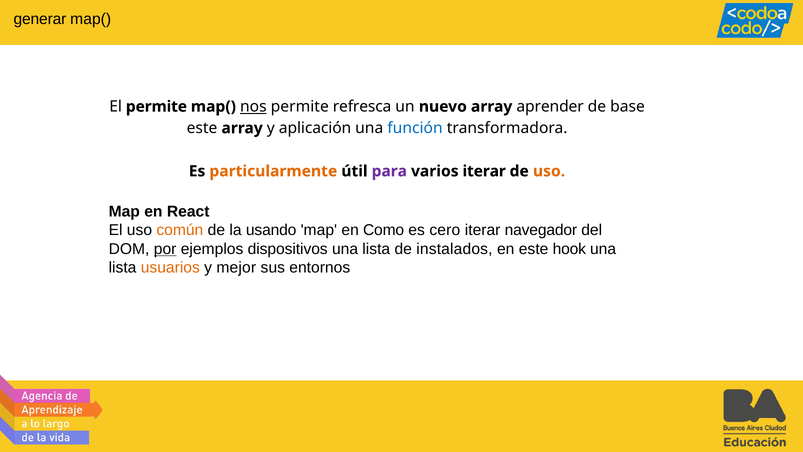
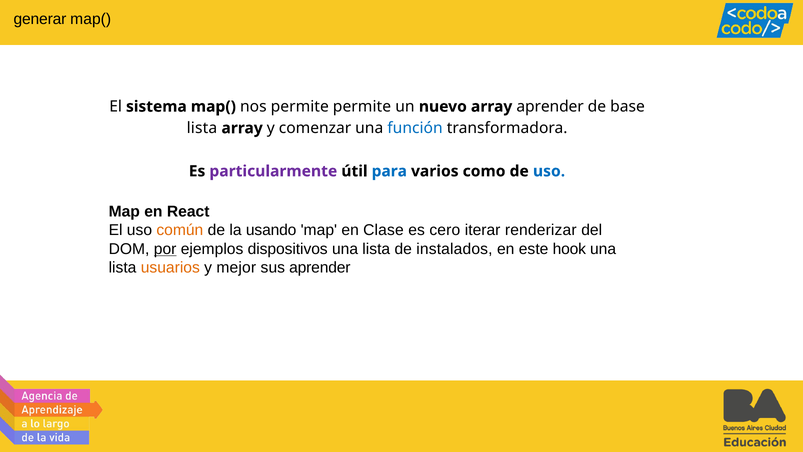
El permite: permite -> sistema
nos underline: present -> none
permite refresca: refresca -> permite
este at (202, 128): este -> lista
aplicación: aplicación -> comenzar
particularmente colour: orange -> purple
para colour: purple -> blue
varios iterar: iterar -> como
uso at (549, 171) colour: orange -> blue
Como: Como -> Clase
navegador: navegador -> renderizar
sus entornos: entornos -> aprender
